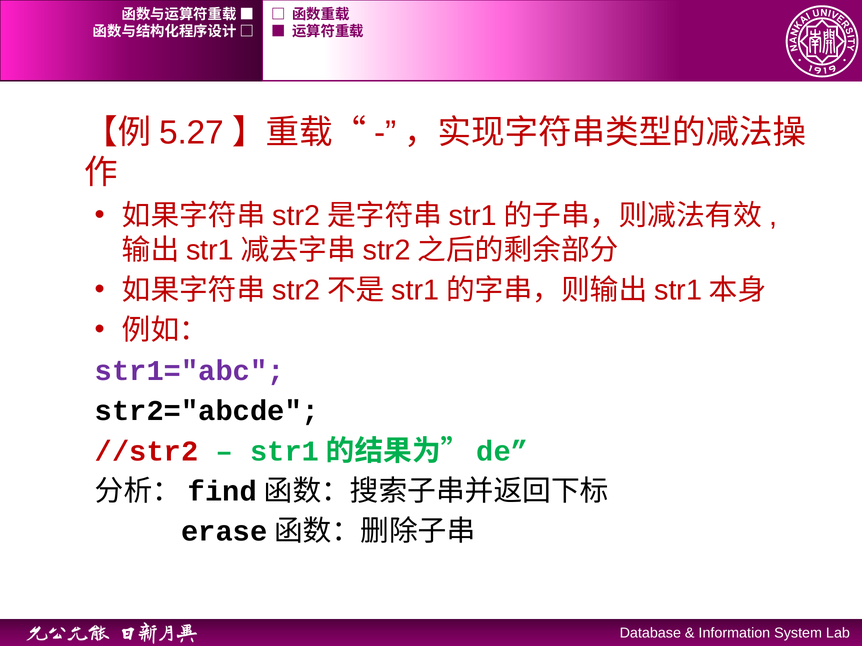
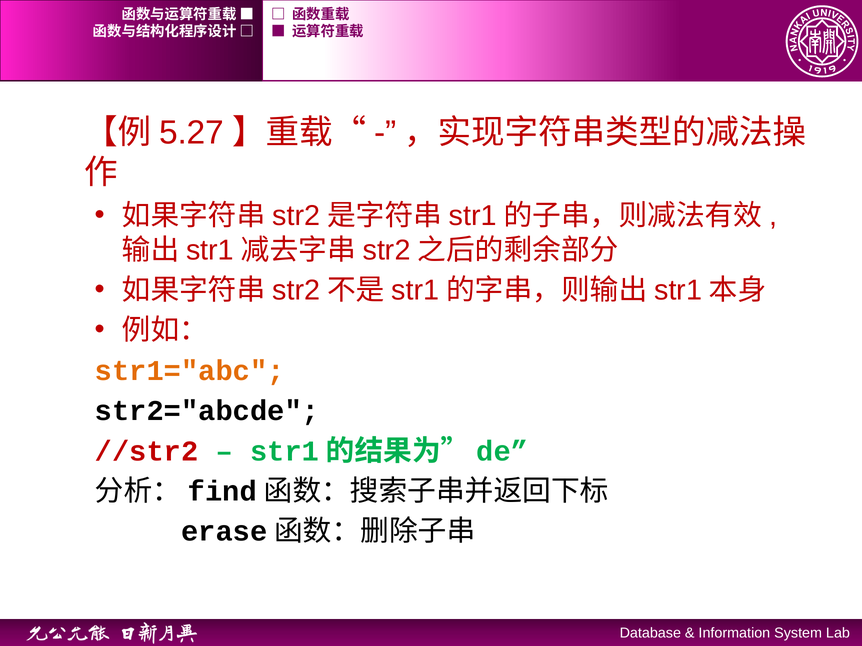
str1="abc colour: purple -> orange
